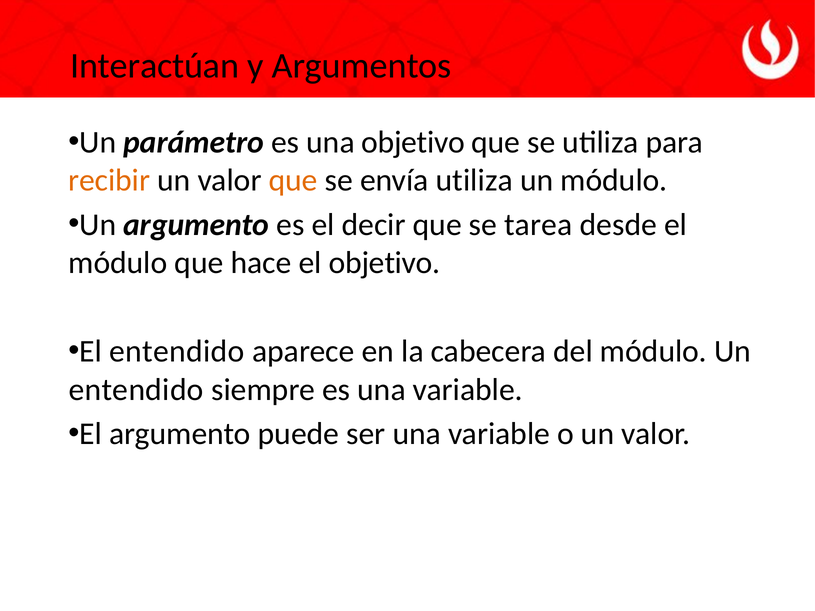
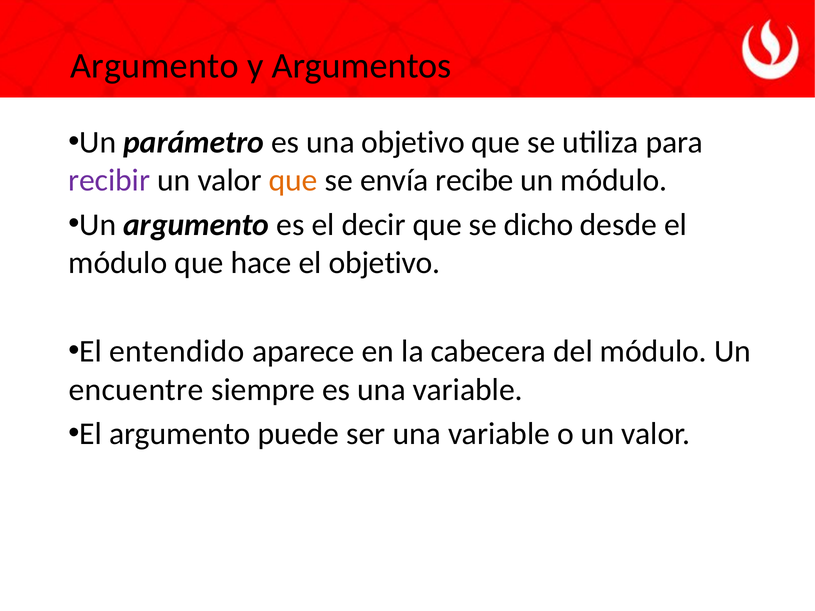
Interactúan at (155, 66): Interactúan -> Argumento
recibir colour: orange -> purple
envía utiliza: utiliza -> recibe
tarea: tarea -> dicho
entendido at (136, 390): entendido -> encuentre
